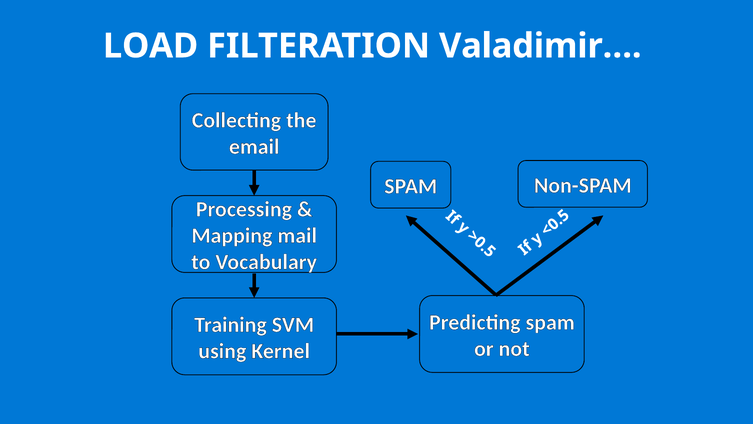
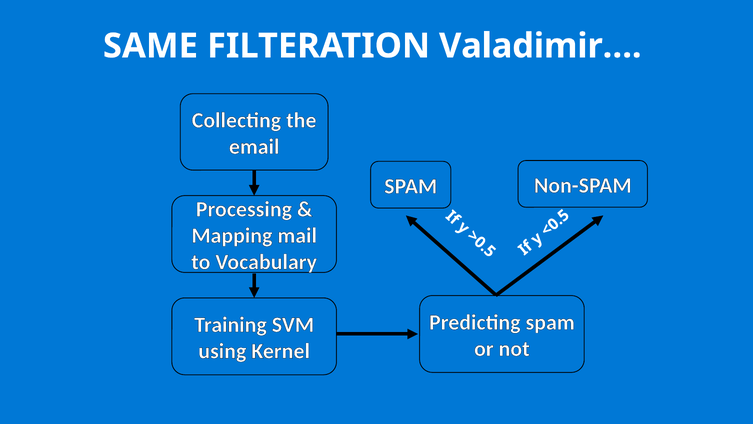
LOAD: LOAD -> SAME
